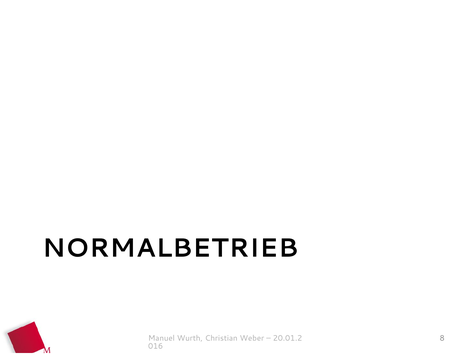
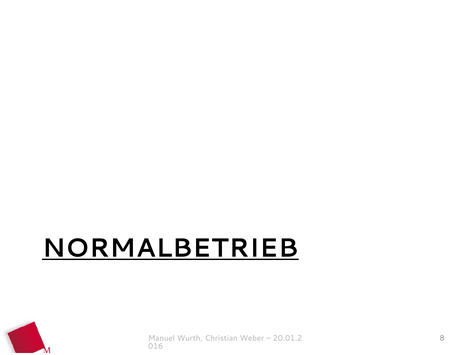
NORMALBETRIEB underline: none -> present
